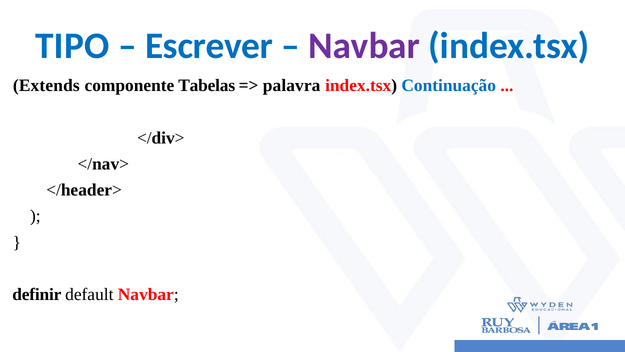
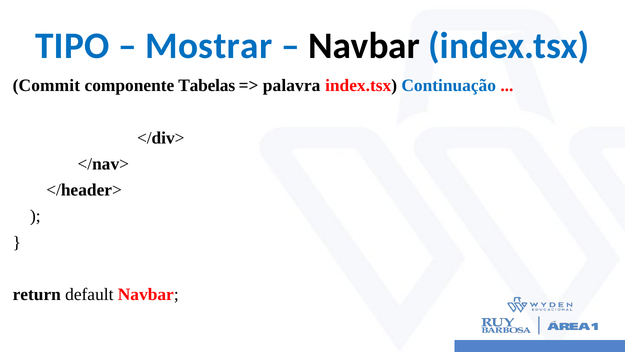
Escrever: Escrever -> Mostrar
Navbar at (364, 46) colour: purple -> black
Extends: Extends -> Commit
definir: definir -> return
